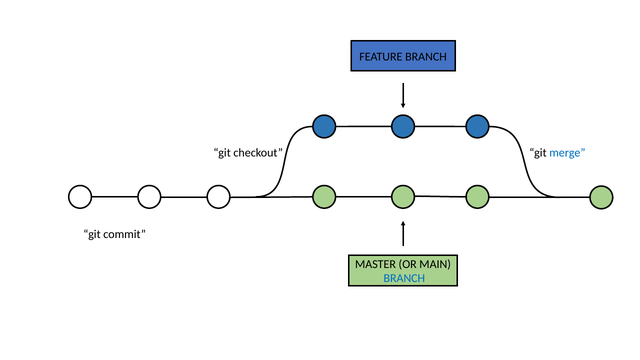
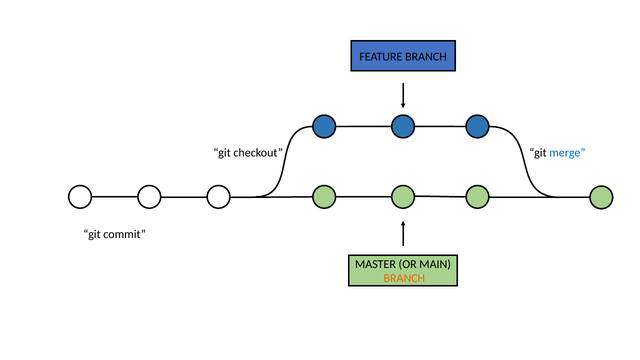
BRANCH at (404, 279) colour: blue -> orange
